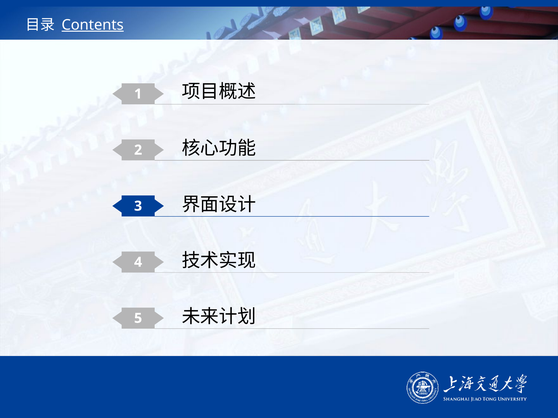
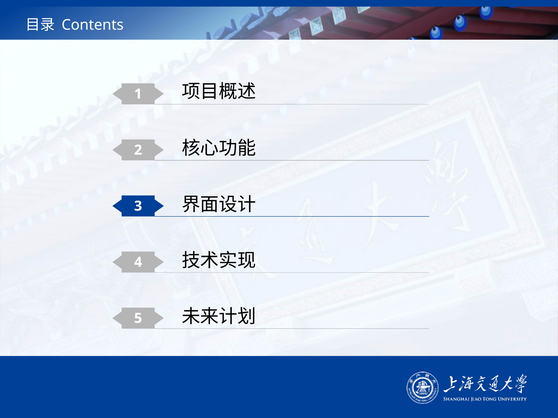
Contents underline: present -> none
